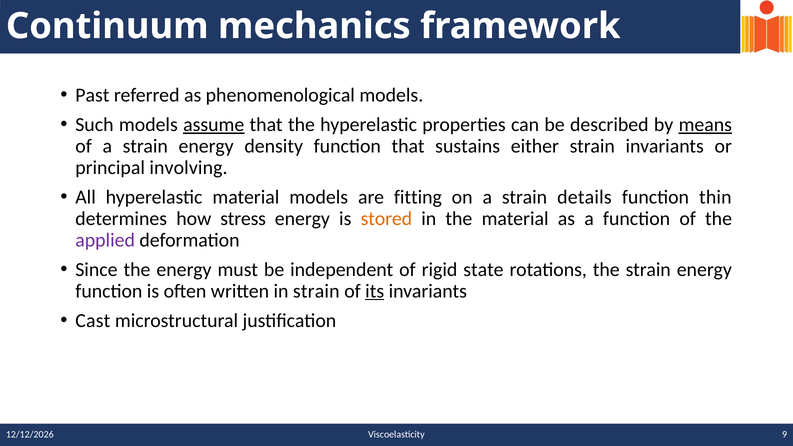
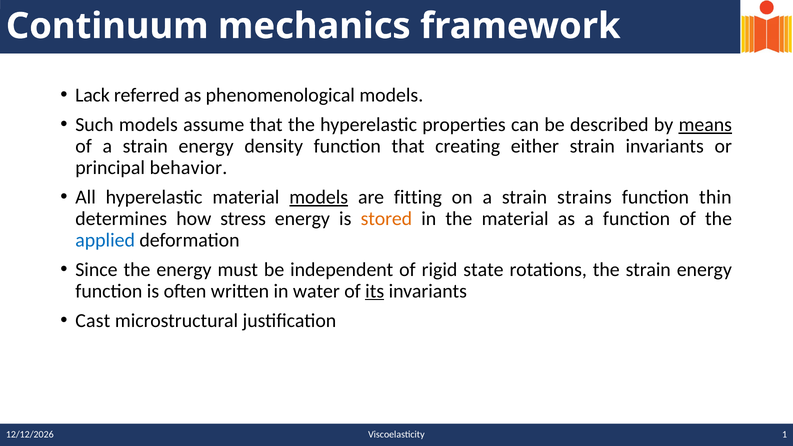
Past: Past -> Lack
assume underline: present -> none
sustains: sustains -> creating
involving: involving -> behavior
models at (319, 197) underline: none -> present
details: details -> strains
applied colour: purple -> blue
in strain: strain -> water
9: 9 -> 1
